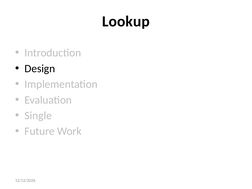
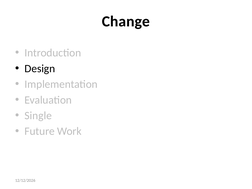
Lookup: Lookup -> Change
